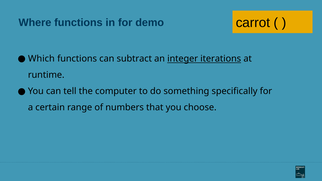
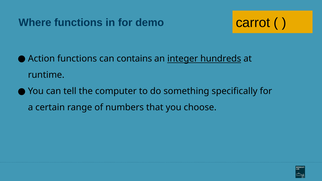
Which: Which -> Action
subtract: subtract -> contains
iterations: iterations -> hundreds
